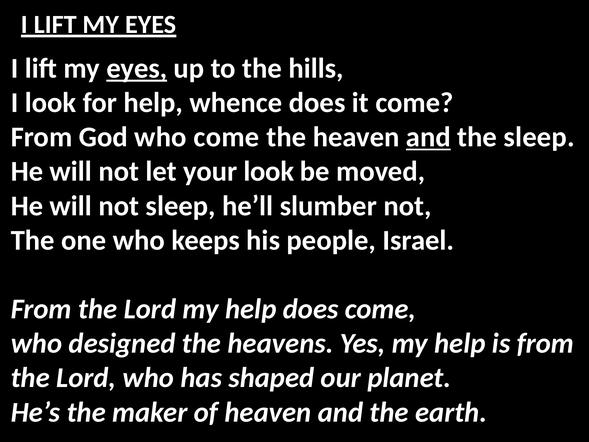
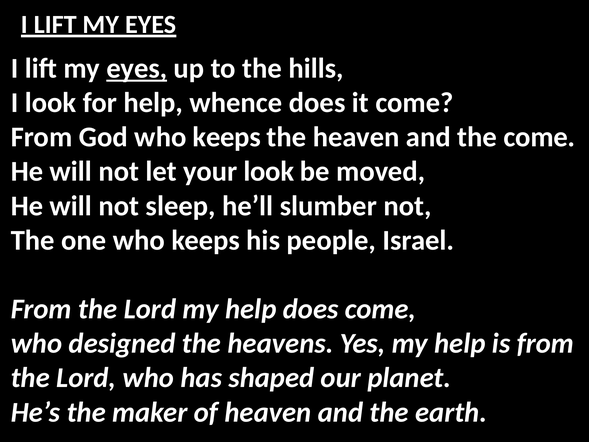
God who come: come -> keeps
and at (428, 137) underline: present -> none
the sleep: sleep -> come
